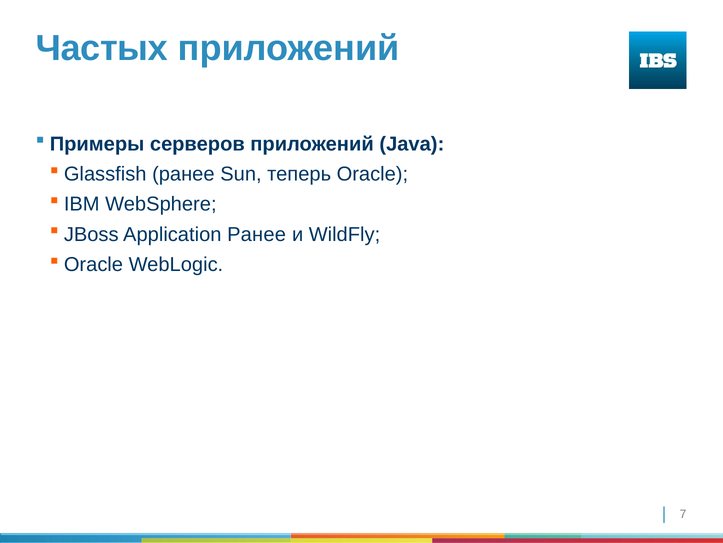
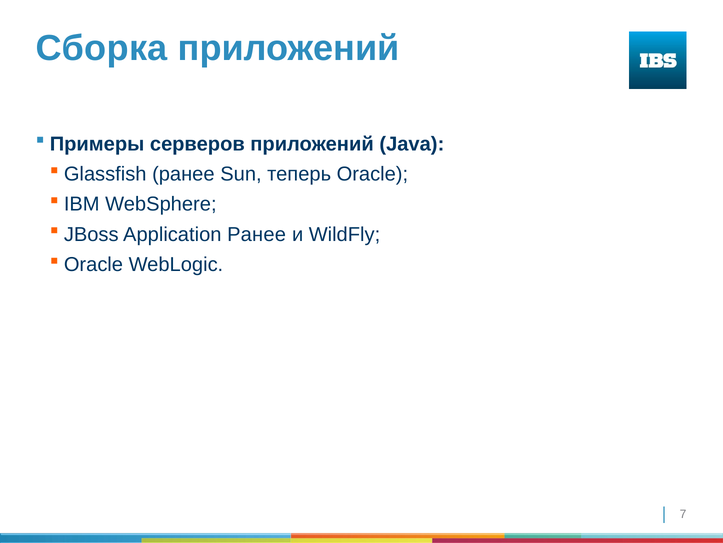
Частых: Частых -> Сборка
